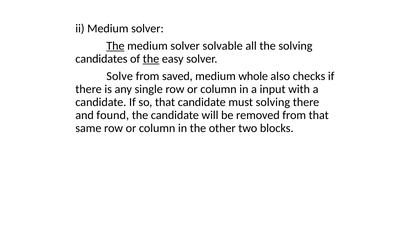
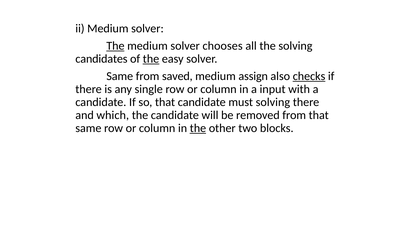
solvable: solvable -> chooses
Solve at (120, 76): Solve -> Same
whole: whole -> assign
checks underline: none -> present
found: found -> which
the at (198, 128) underline: none -> present
